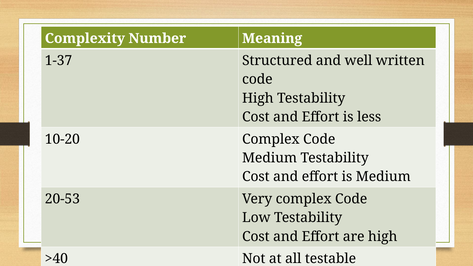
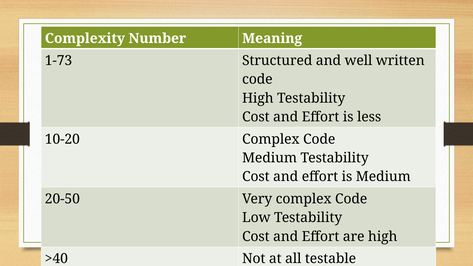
1-37: 1-37 -> 1-73
20-53: 20-53 -> 20-50
